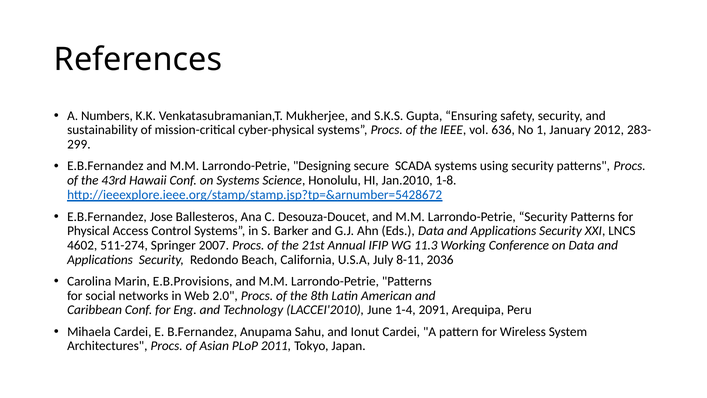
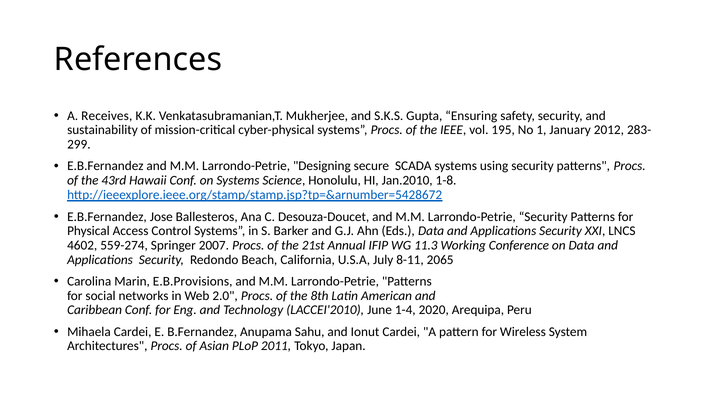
Numbers: Numbers -> Receives
636: 636 -> 195
511-274: 511-274 -> 559-274
2036: 2036 -> 2065
2091: 2091 -> 2020
